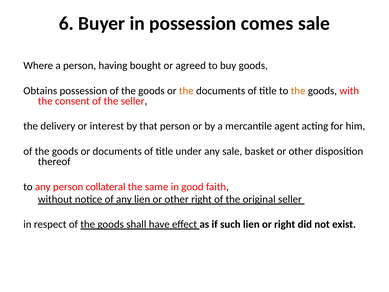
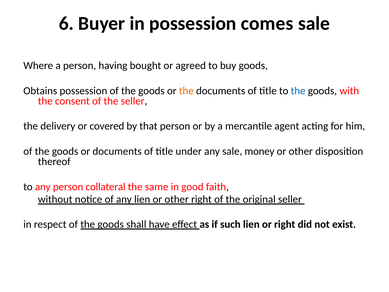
the at (298, 91) colour: orange -> blue
interest: interest -> covered
basket: basket -> money
